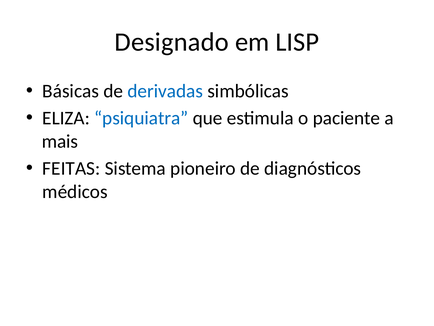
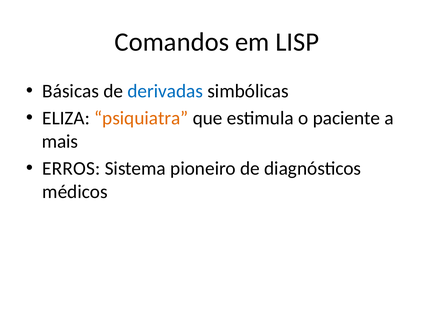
Designado: Designado -> Comandos
psiquiatra colour: blue -> orange
FEITAS: FEITAS -> ERROS
